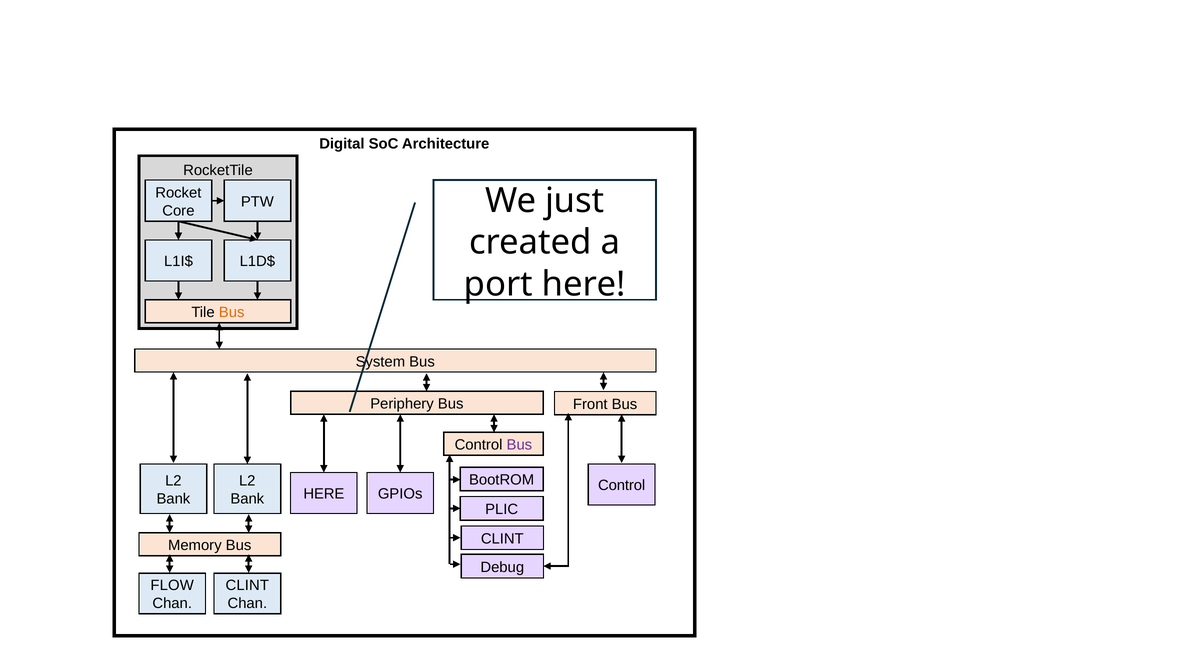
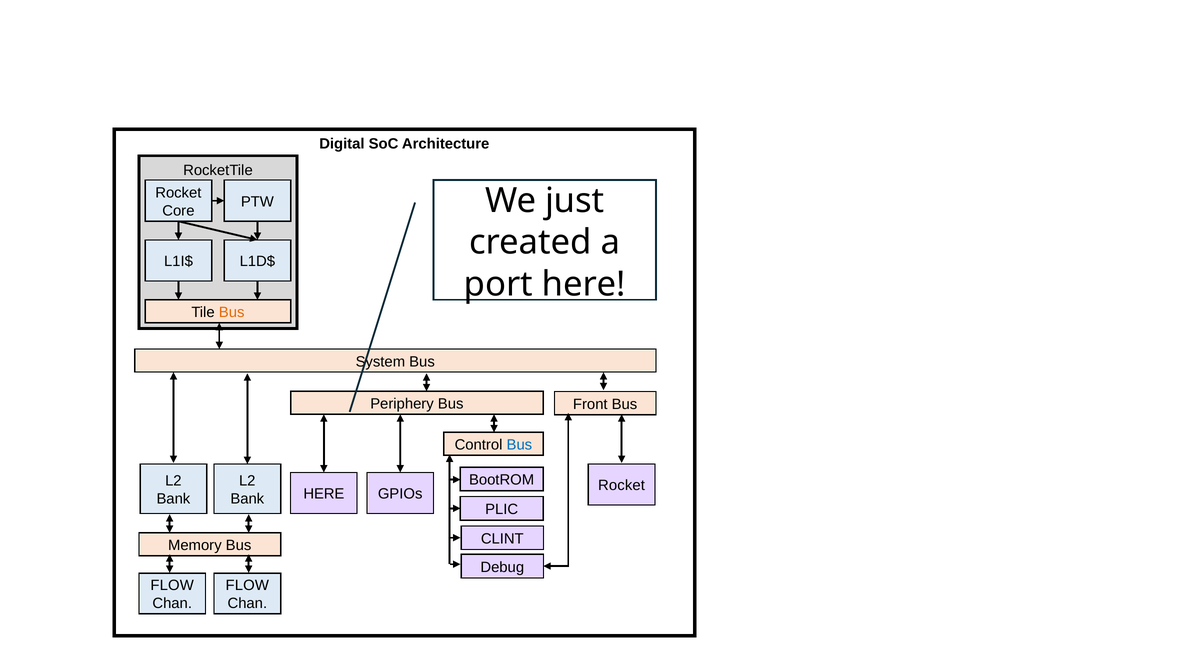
Bus at (519, 444) colour: purple -> blue
Control at (622, 485): Control -> Rocket
CLINT at (247, 585): CLINT -> FLOW
